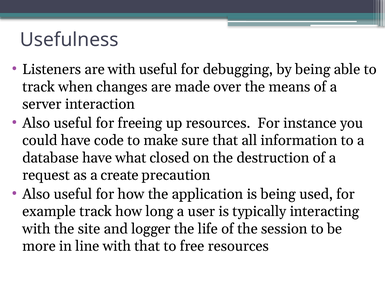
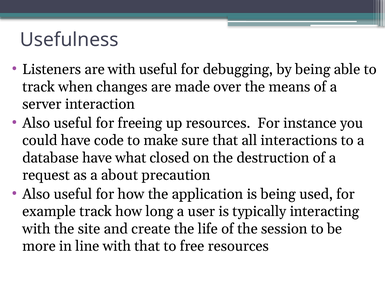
information: information -> interactions
create: create -> about
logger: logger -> create
